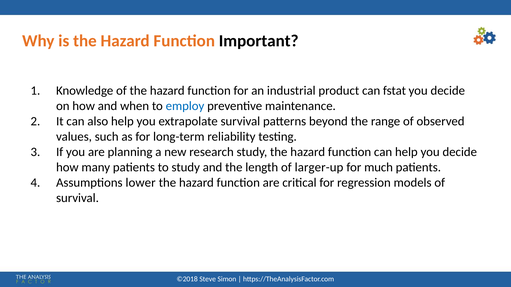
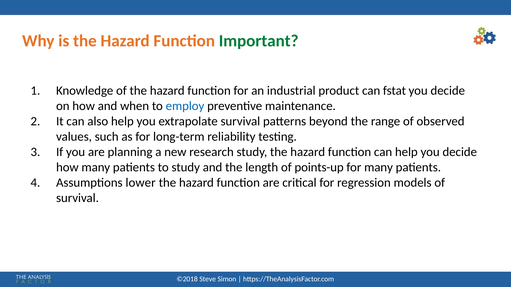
Important colour: black -> green
larger-up: larger-up -> points-up
for much: much -> many
